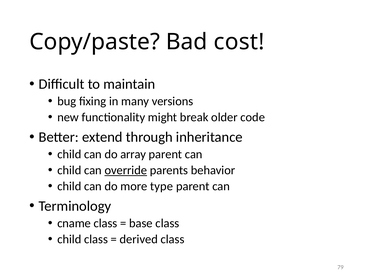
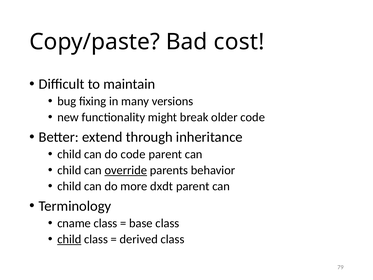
do array: array -> code
type: type -> dxdt
child at (69, 239) underline: none -> present
